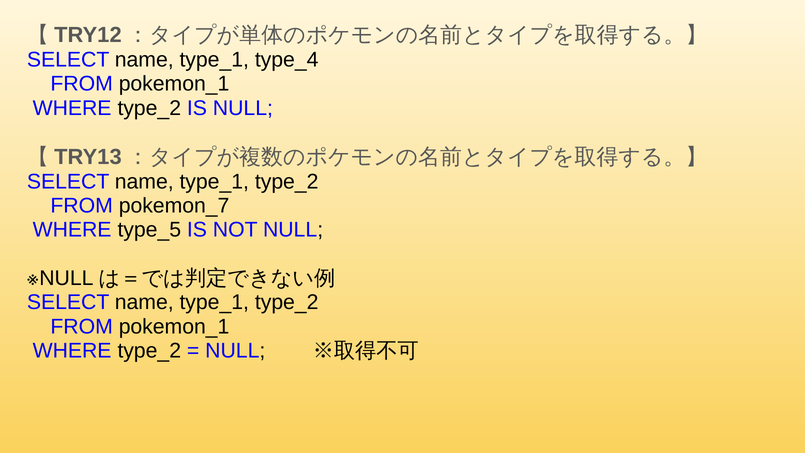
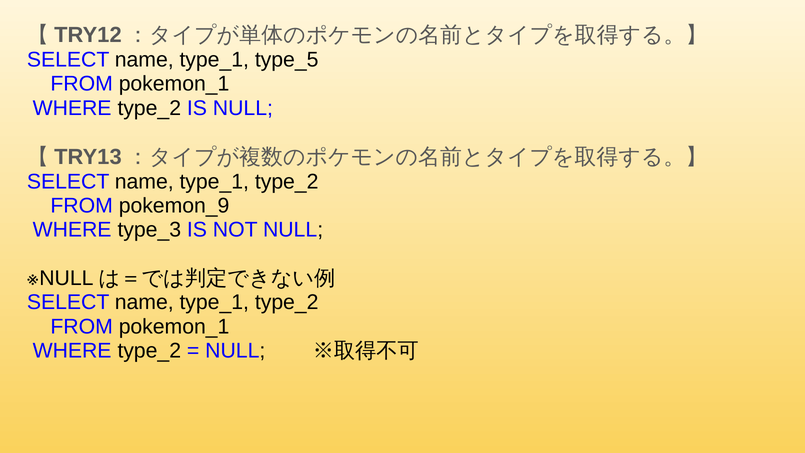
type_4: type_4 -> type_5
pokemon_7: pokemon_7 -> pokemon_9
type_5: type_5 -> type_3
